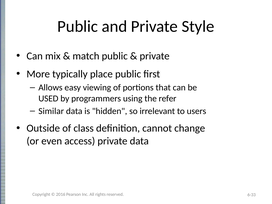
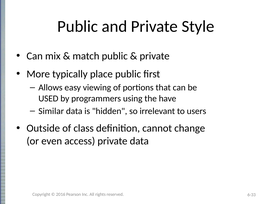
refer: refer -> have
